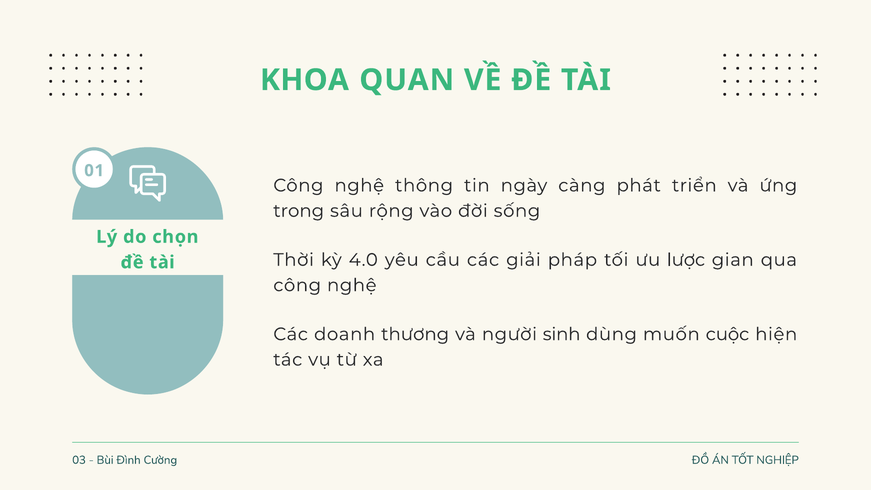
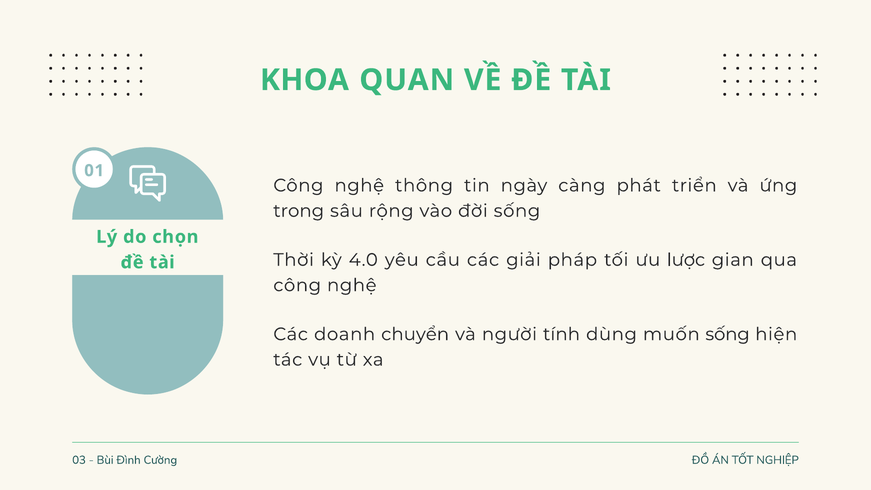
thương: thương -> chuyển
sinh: sinh -> tính
muốn cuộc: cuộc -> sống
